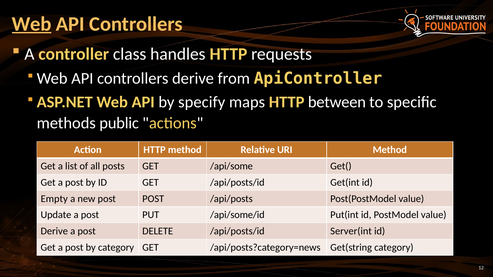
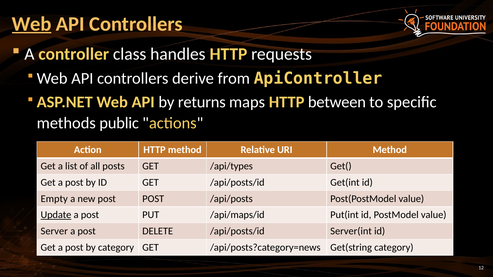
specify: specify -> returns
/api/some: /api/some -> /api/types
Update underline: none -> present
/api/some/id: /api/some/id -> /api/maps/id
Derive at (54, 232): Derive -> Server
